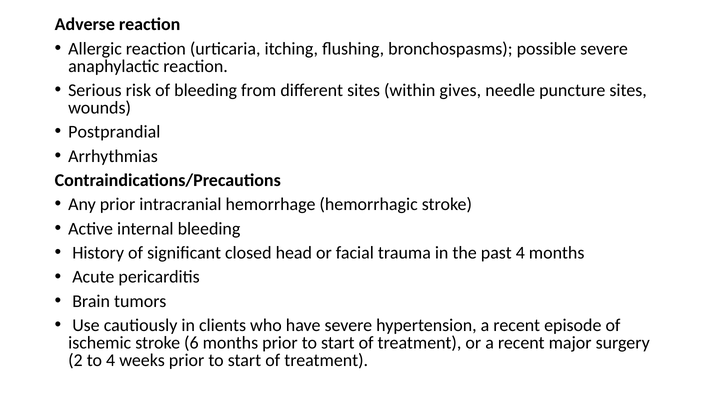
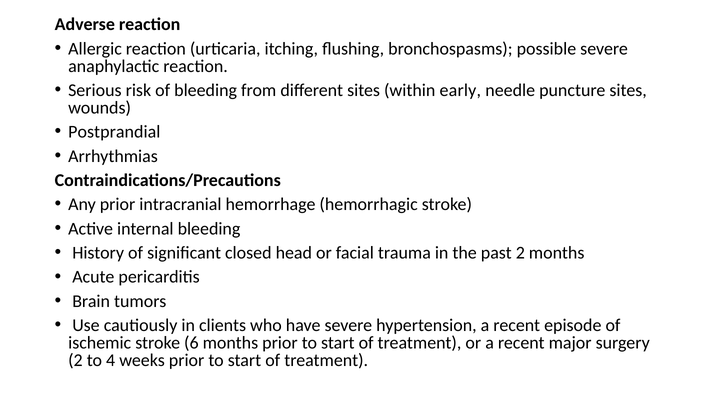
gives: gives -> early
past 4: 4 -> 2
